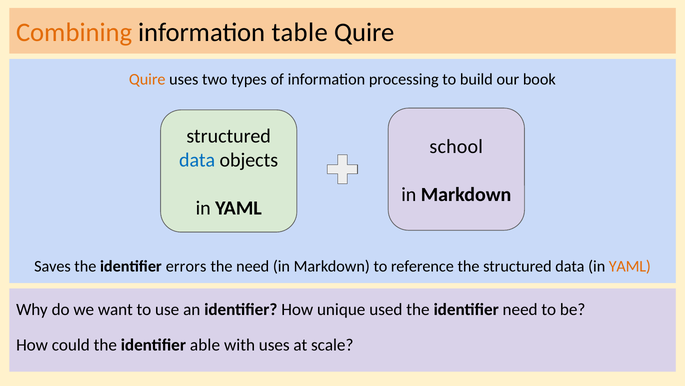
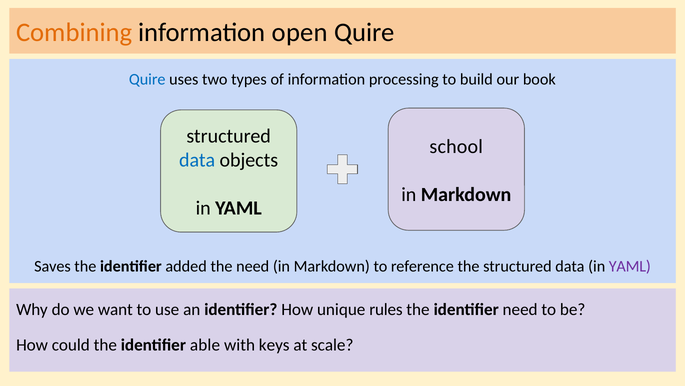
table: table -> open
Quire at (147, 79) colour: orange -> blue
errors: errors -> added
YAML at (630, 266) colour: orange -> purple
used: used -> rules
with uses: uses -> keys
